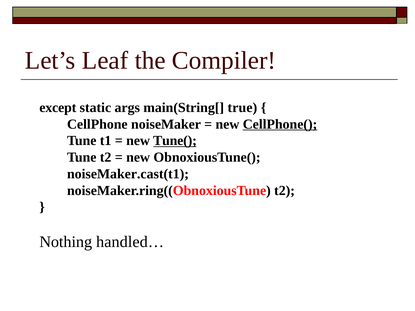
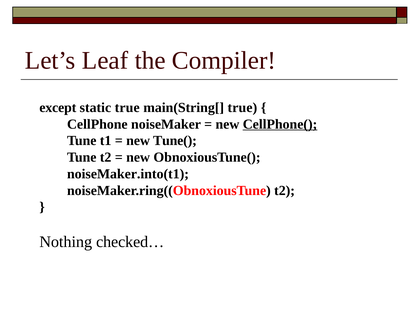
static args: args -> true
Tune( underline: present -> none
noiseMaker.cast(t1: noiseMaker.cast(t1 -> noiseMaker.into(t1
handled…: handled… -> checked…
